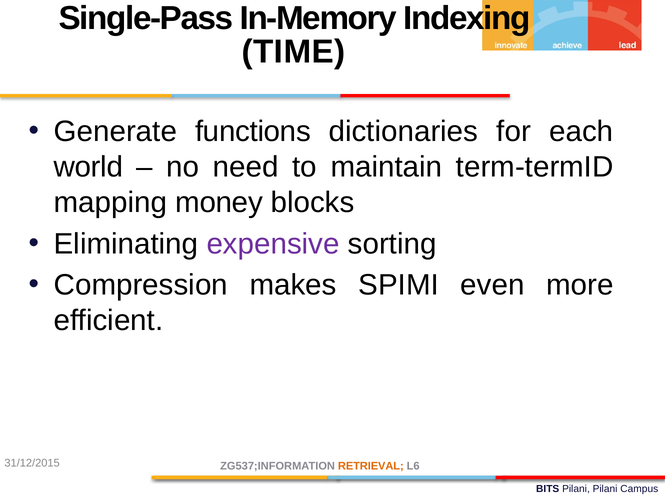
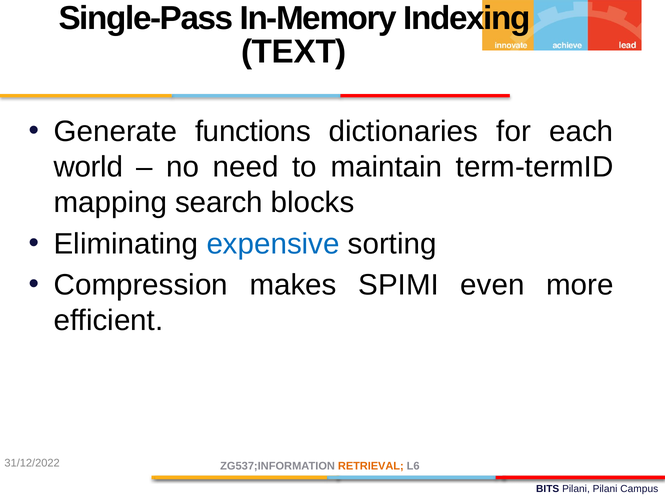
TIME: TIME -> TEXT
money: money -> search
expensive colour: purple -> blue
31/12/2015: 31/12/2015 -> 31/12/2022
